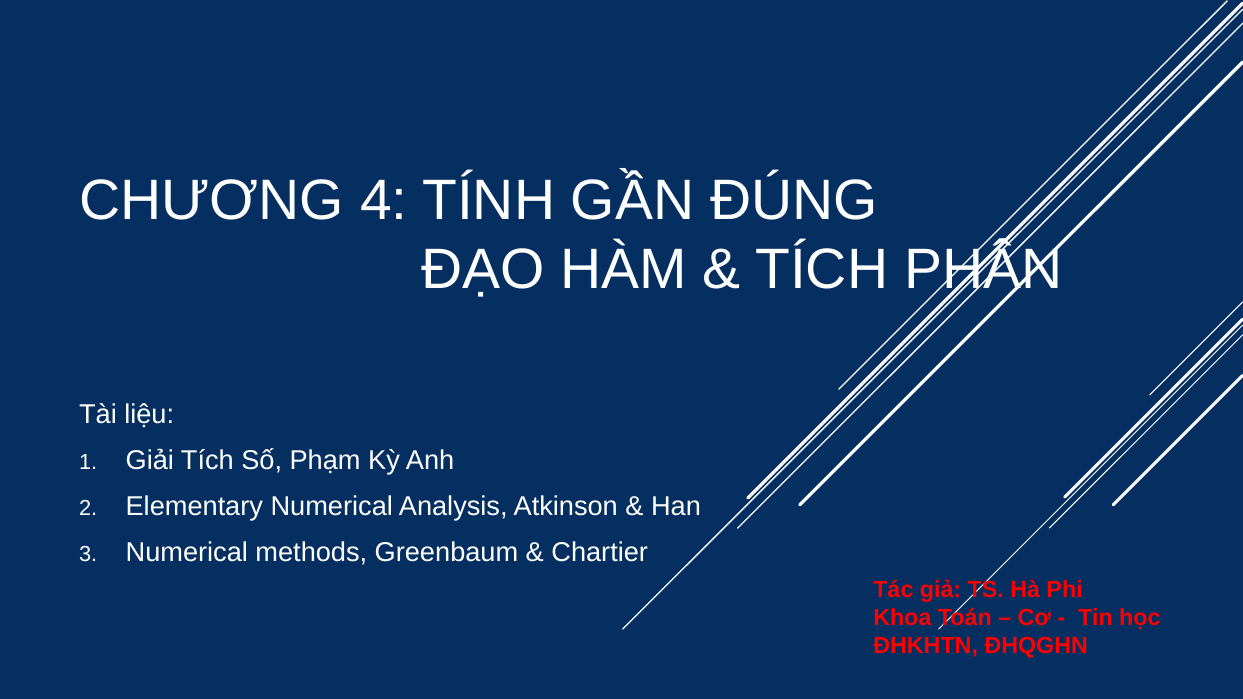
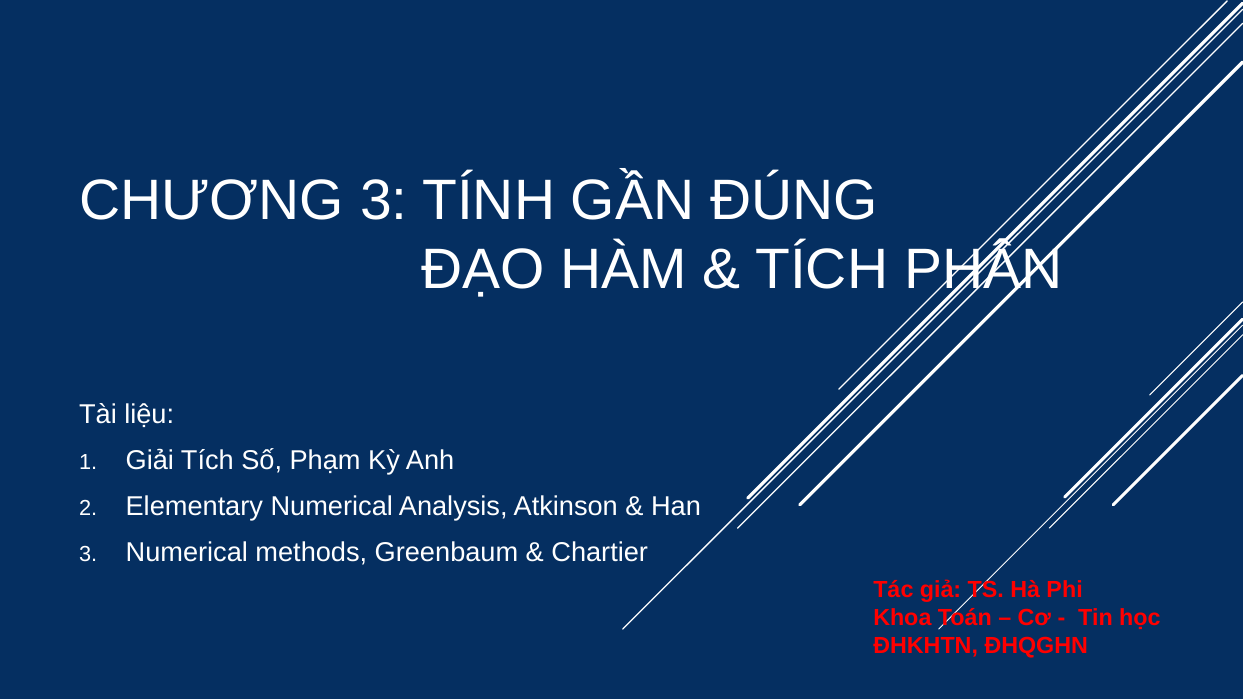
CHƯƠNG 4: 4 -> 3
